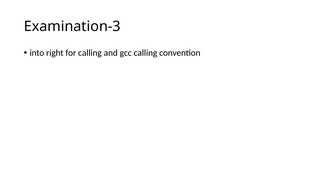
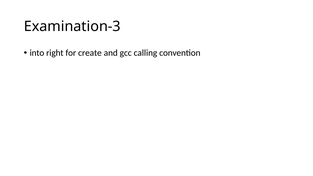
for calling: calling -> create
